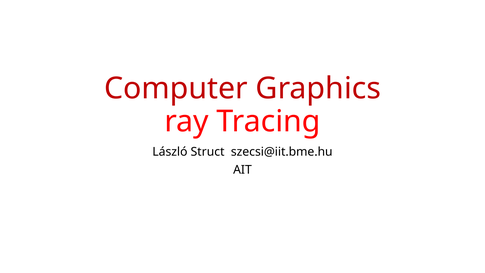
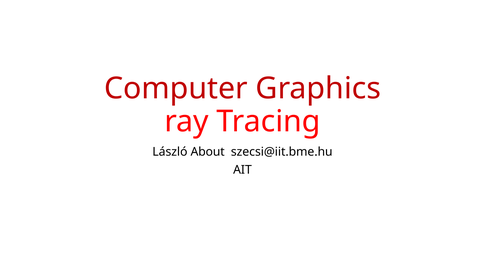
Struct: Struct -> About
